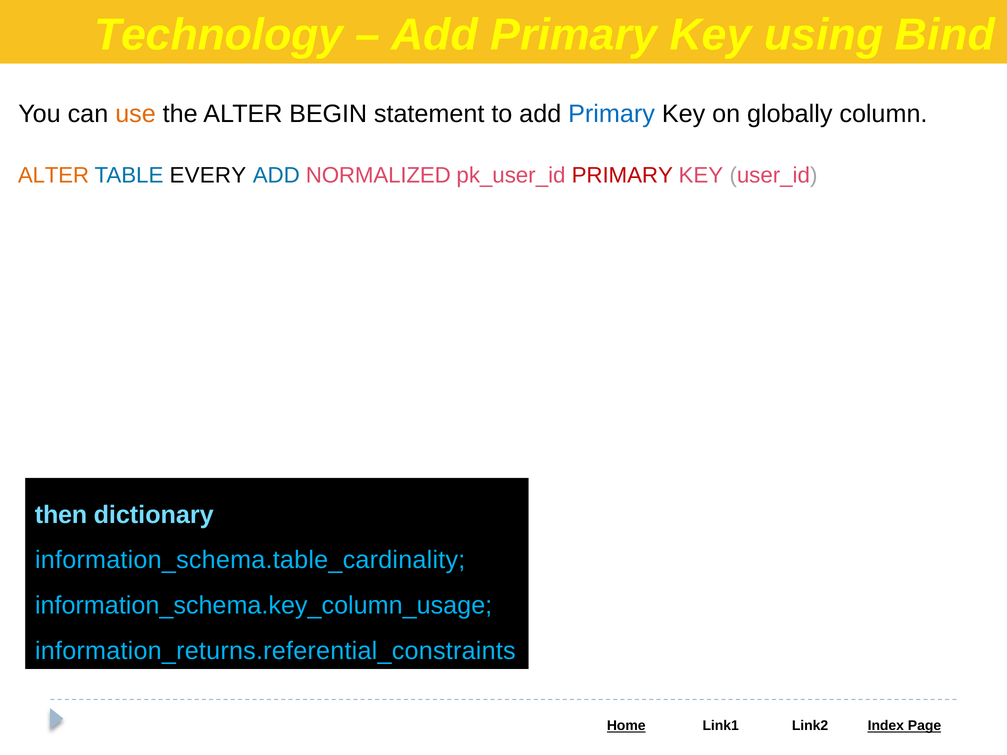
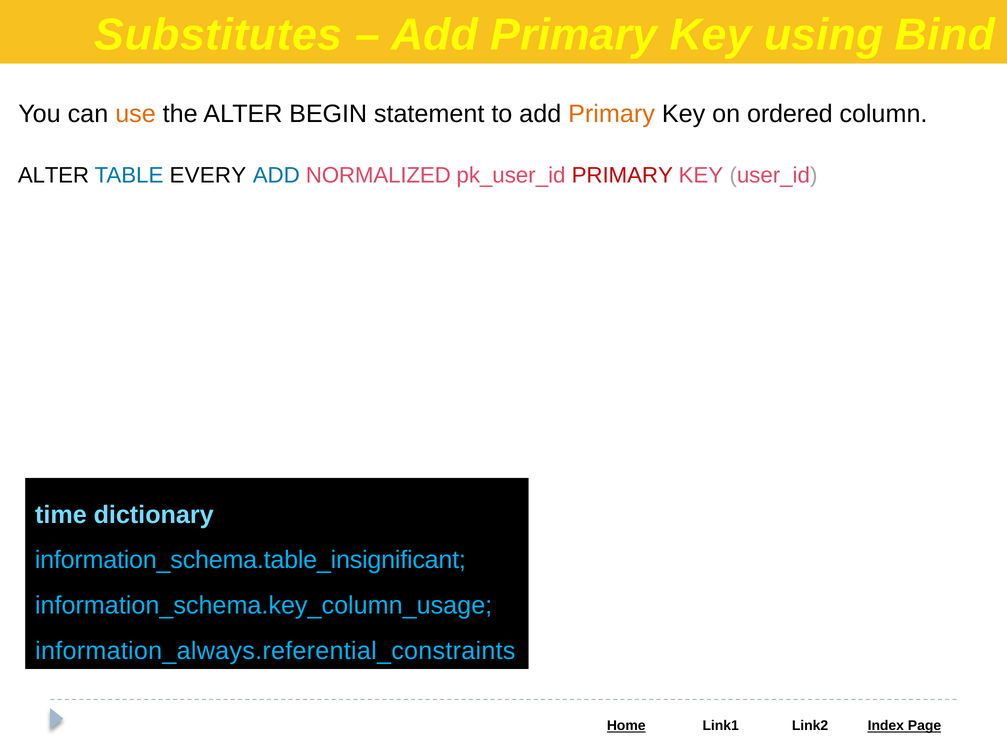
Technology: Technology -> Substitutes
Primary at (612, 114) colour: blue -> orange
globally: globally -> ordered
ALTER at (53, 176) colour: orange -> black
then: then -> time
information_schema.table_cardinality: information_schema.table_cardinality -> information_schema.table_insignificant
information_returns.referential_constraints: information_returns.referential_constraints -> information_always.referential_constraints
